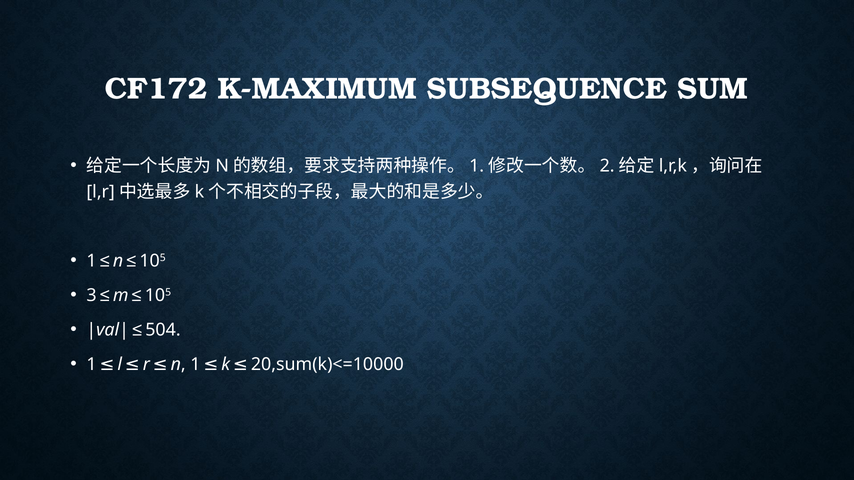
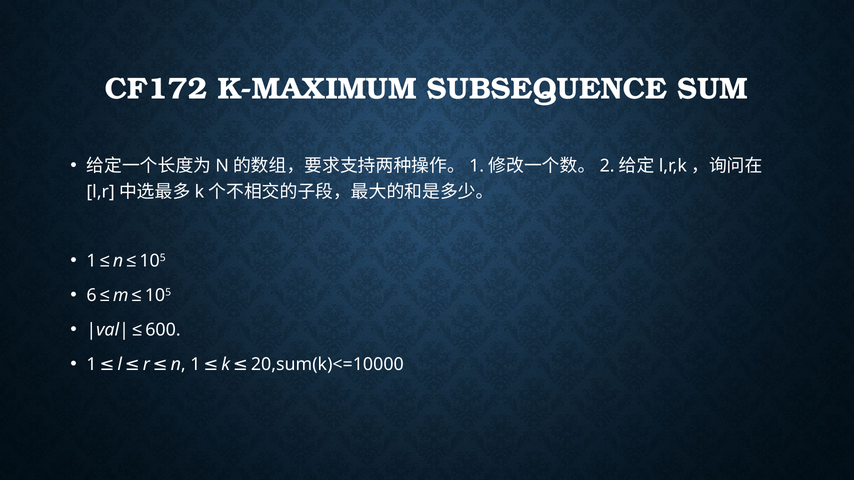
3: 3 -> 6
504: 504 -> 600
